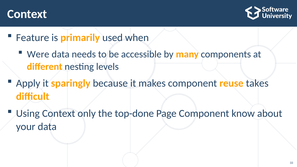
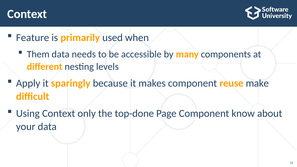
Were: Were -> Them
takes: takes -> make
